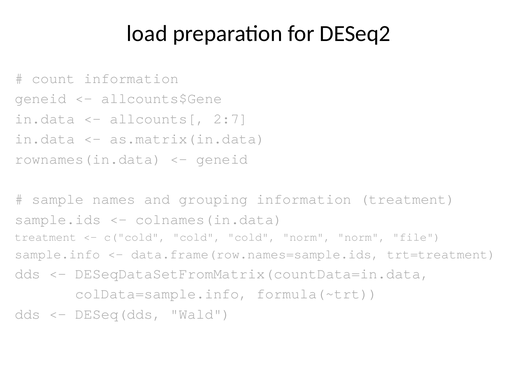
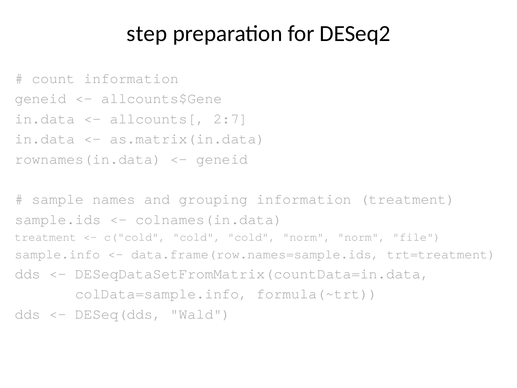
load: load -> step
